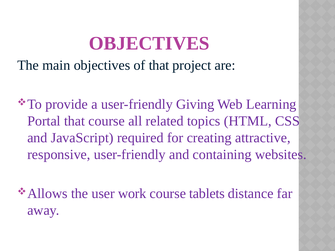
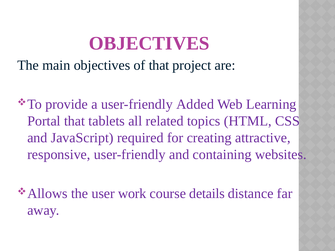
Giving: Giving -> Added
that course: course -> tablets
tablets: tablets -> details
